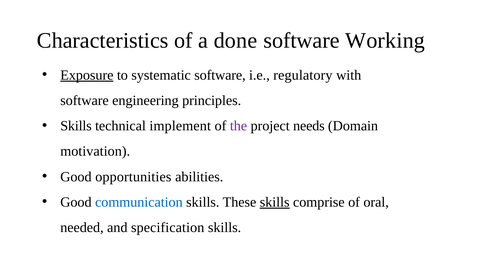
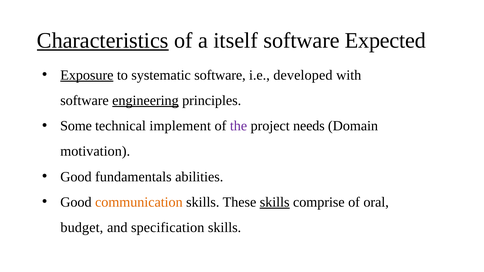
Characteristics underline: none -> present
done: done -> itself
Working: Working -> Expected
regulatory: regulatory -> developed
engineering underline: none -> present
Skills at (76, 126): Skills -> Some
opportunities: opportunities -> fundamentals
communication colour: blue -> orange
needed: needed -> budget
